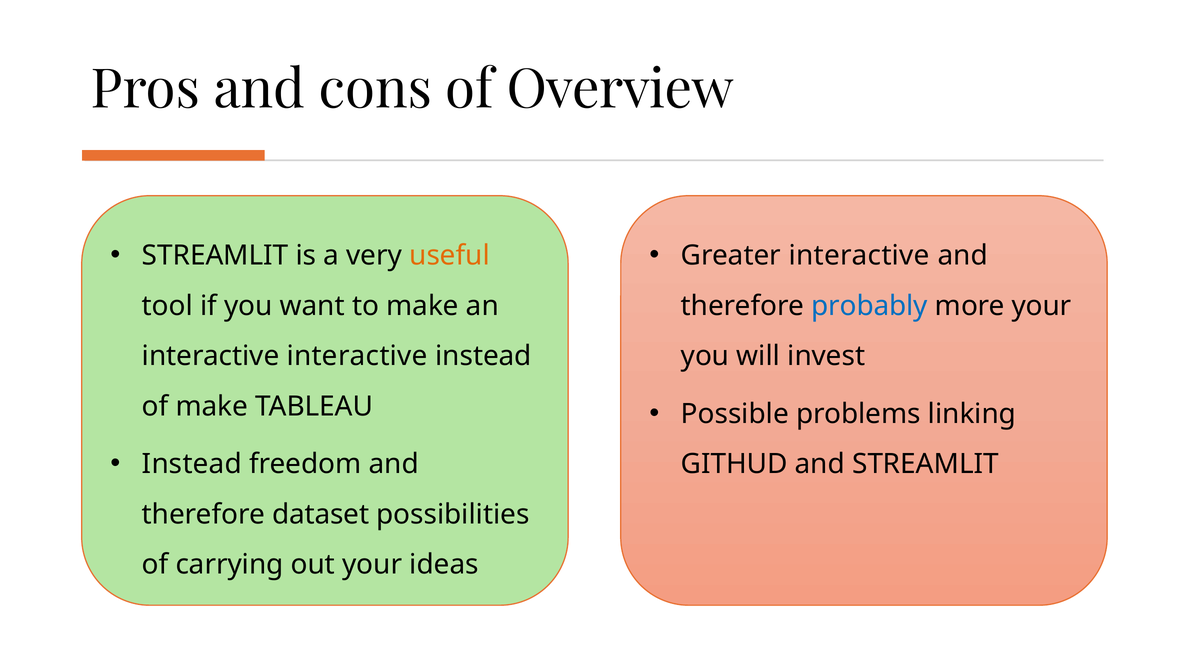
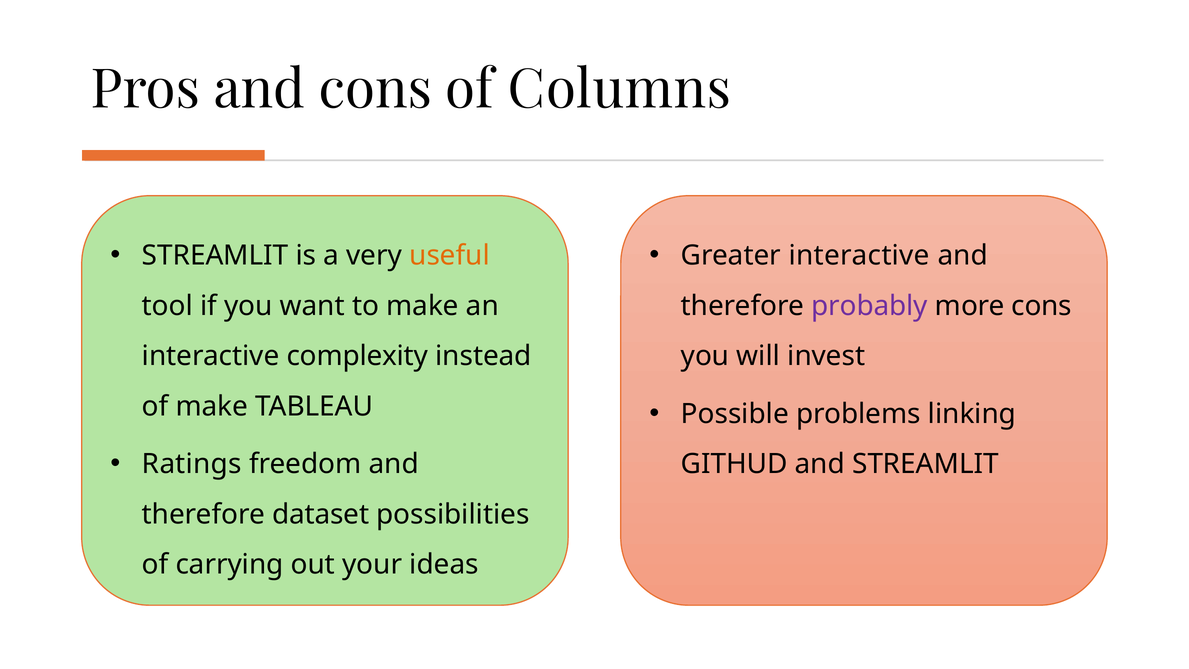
Overview: Overview -> Columns
probably colour: blue -> purple
more your: your -> cons
interactive interactive: interactive -> complexity
Instead at (192, 464): Instead -> Ratings
